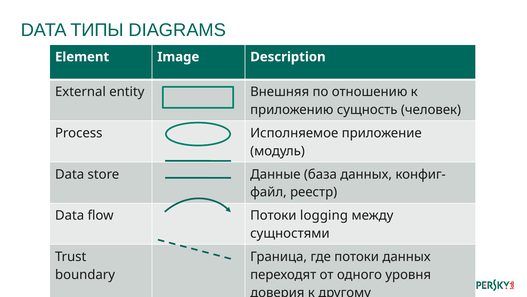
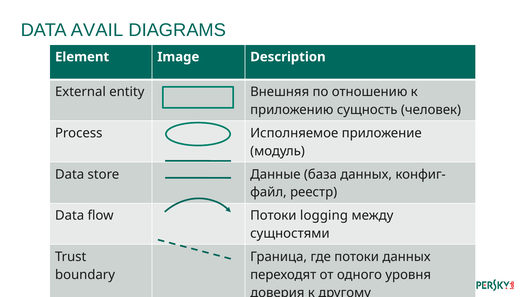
ТИПЫ: ТИПЫ -> AVAIL
